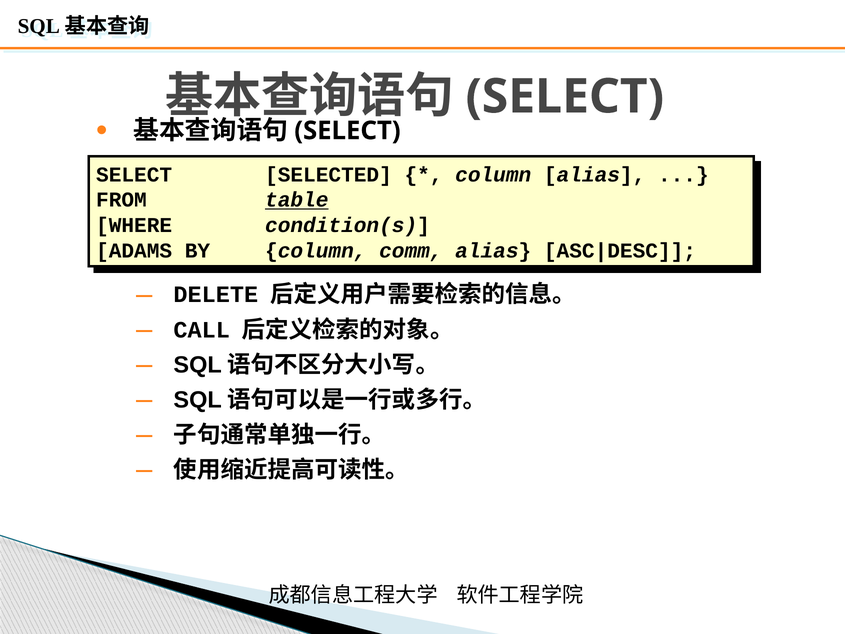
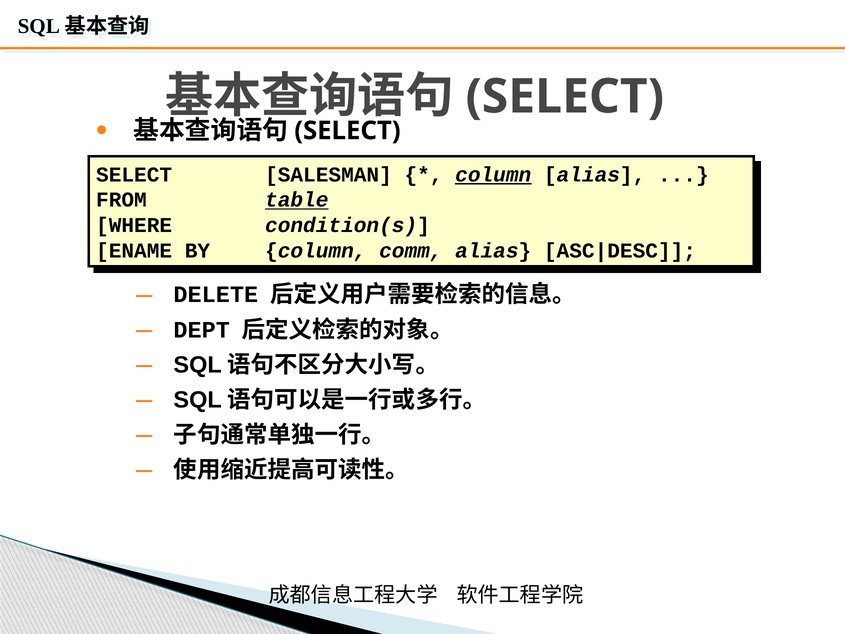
SELECTED: SELECTED -> SALESMAN
column at (493, 175) underline: none -> present
ADAMS: ADAMS -> ENAME
CALL: CALL -> DEPT
